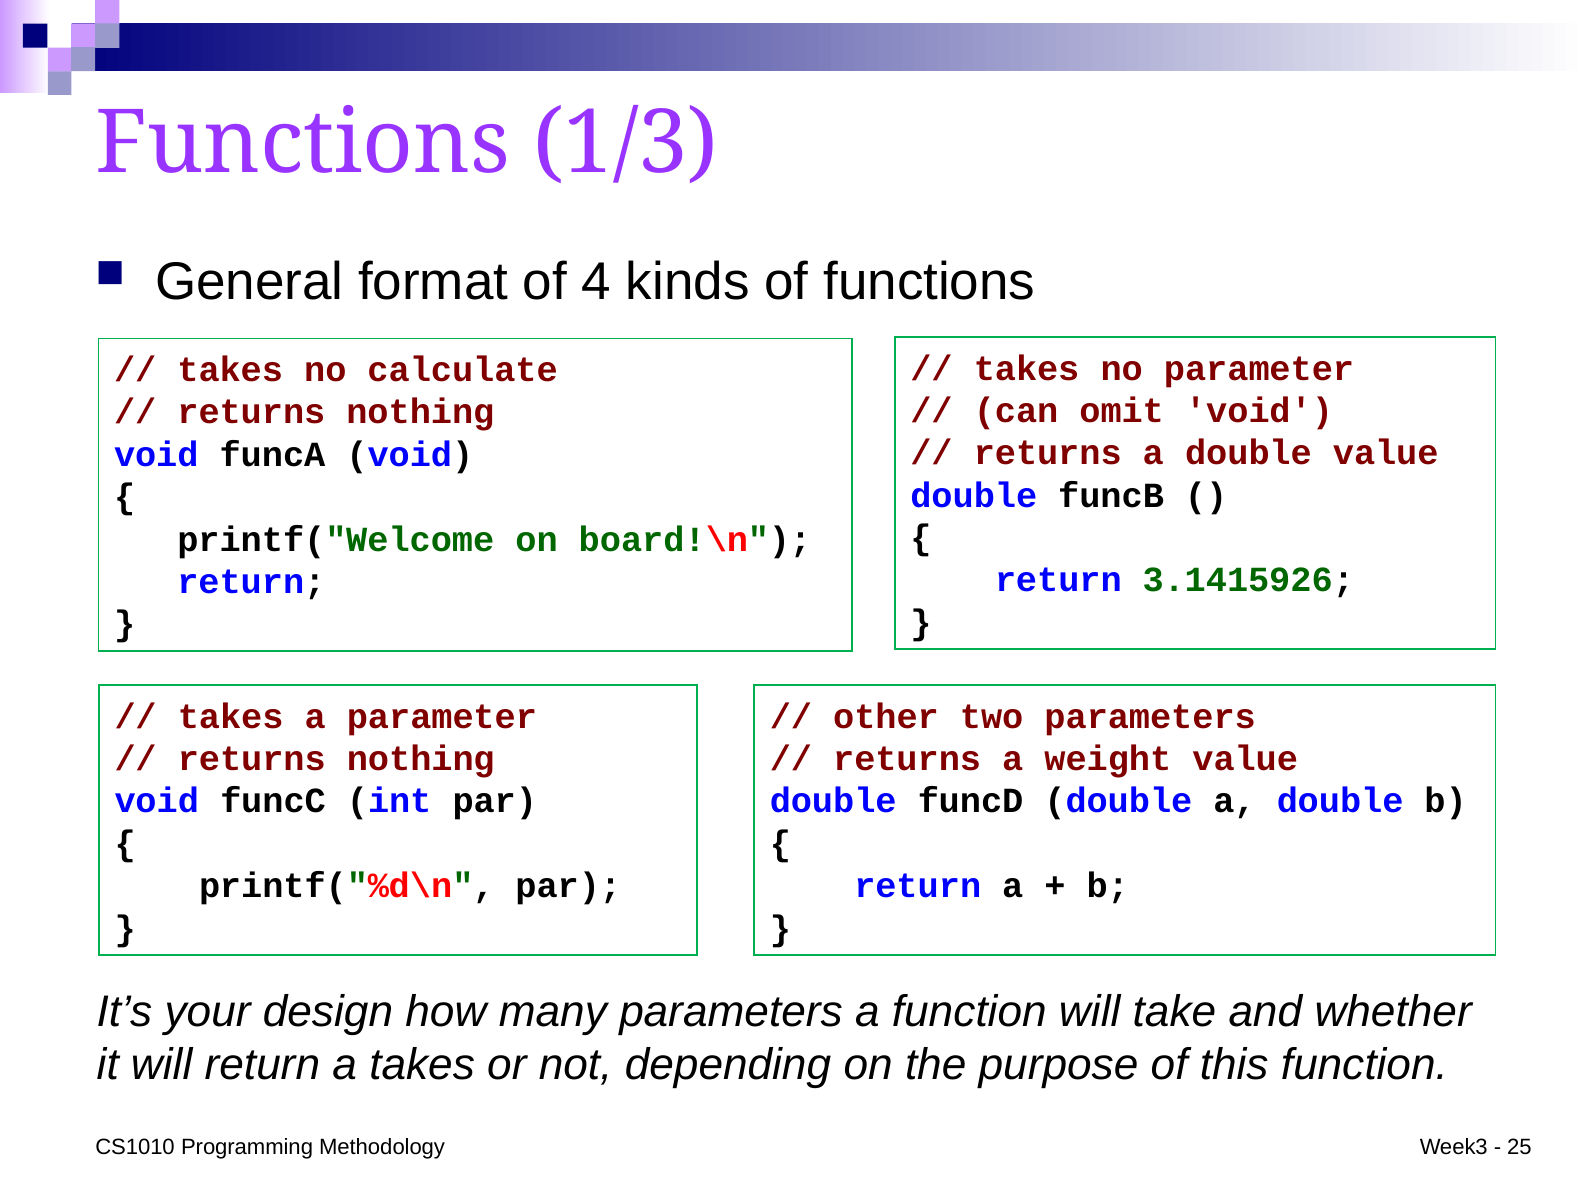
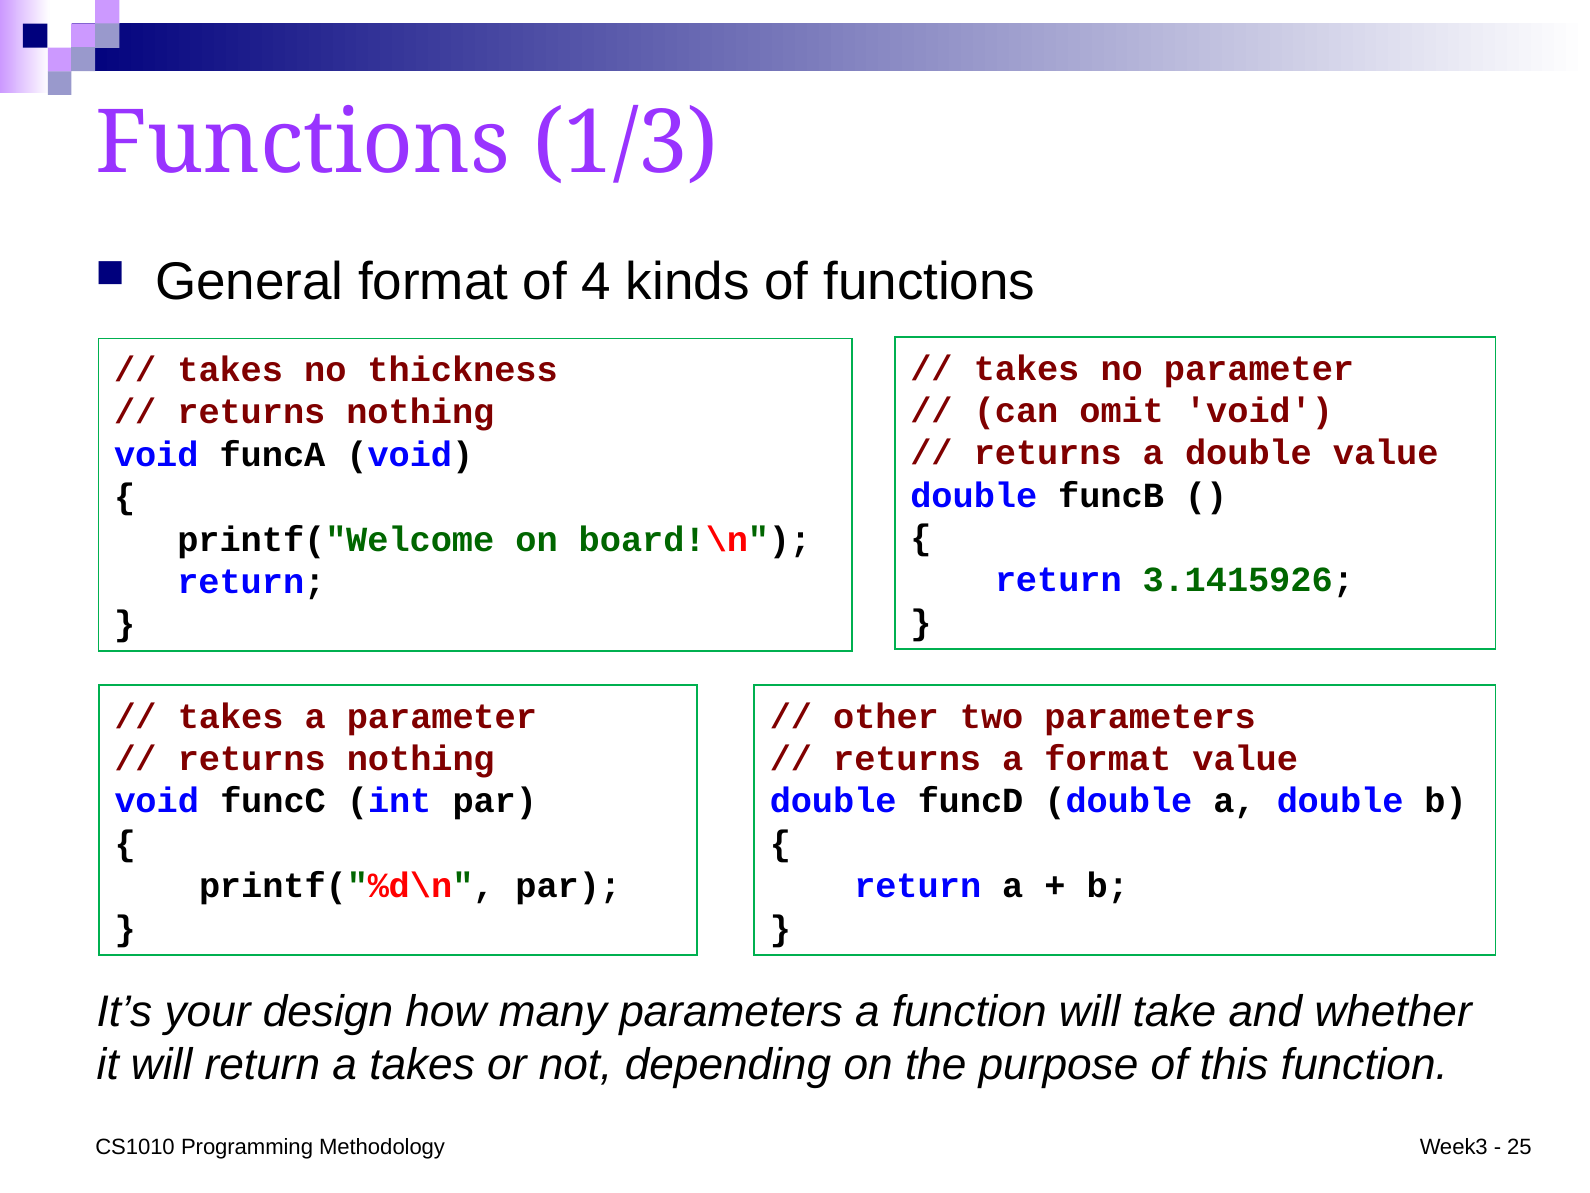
calculate: calculate -> thickness
a weight: weight -> format
